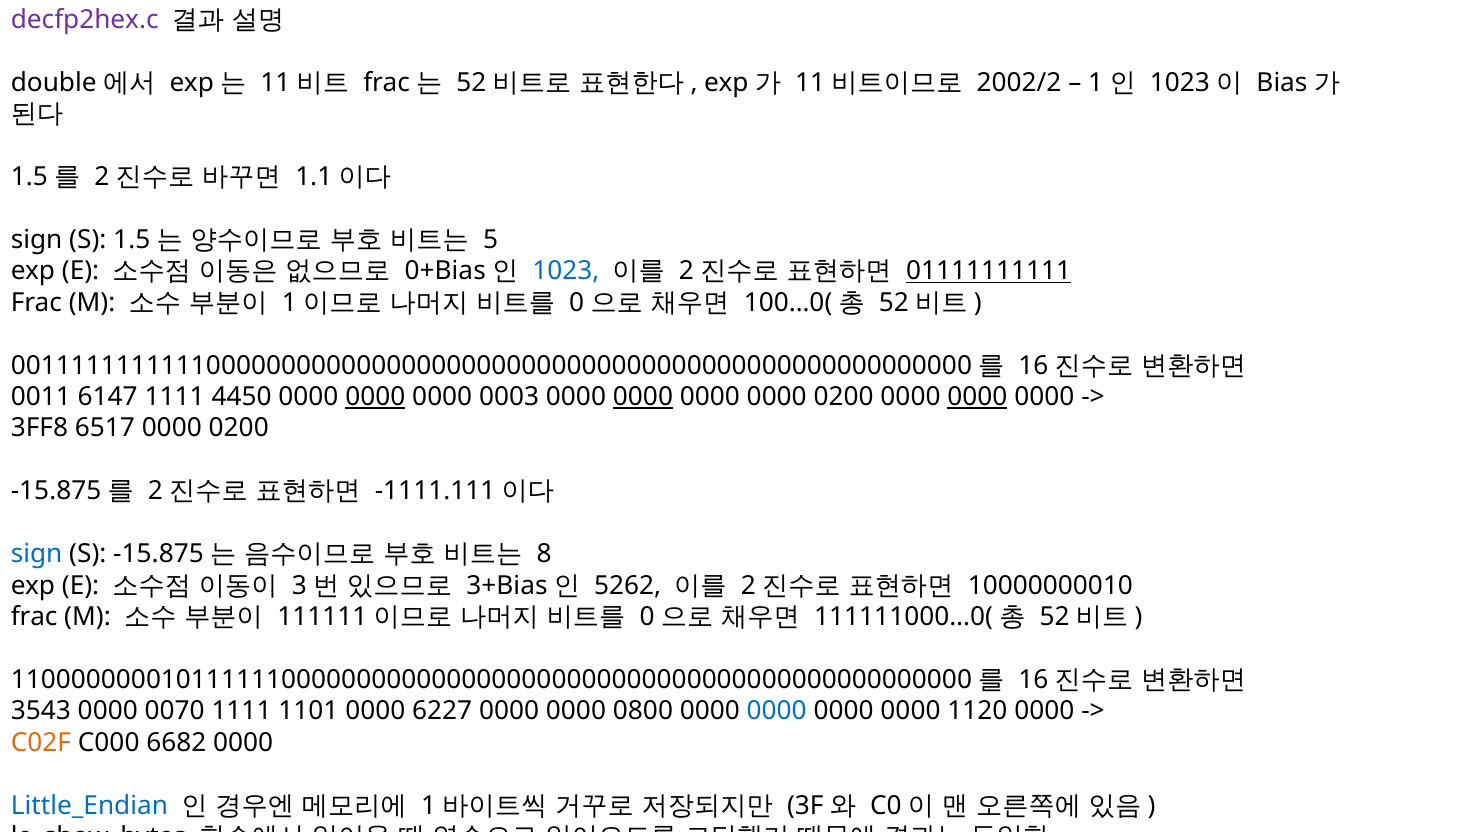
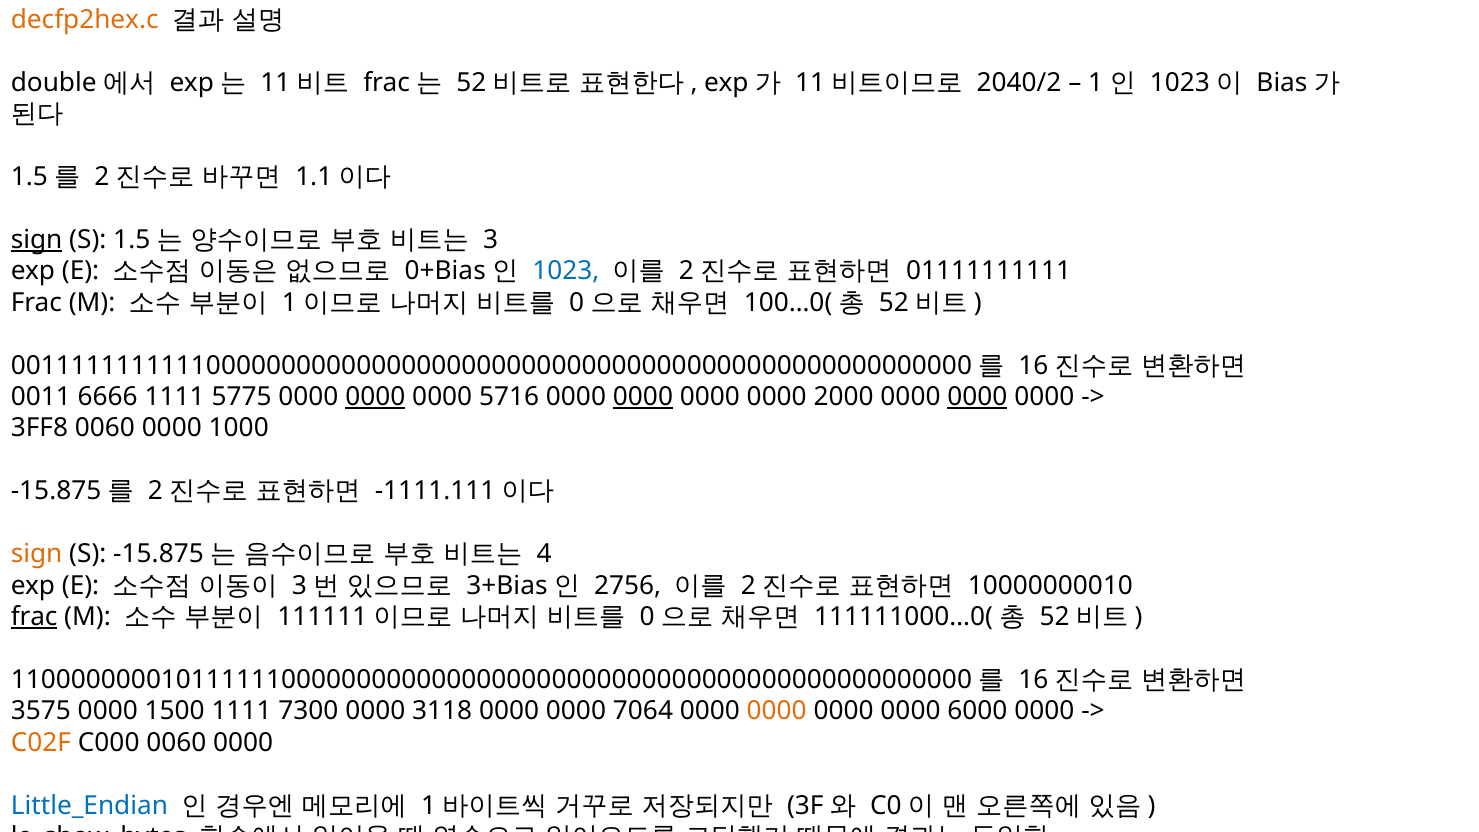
decfp2hex.c colour: purple -> orange
2002/2: 2002/2 -> 2040/2
sign at (37, 240) underline: none -> present
5: 5 -> 3
01111111111 underline: present -> none
6147: 6147 -> 6666
4450: 4450 -> 5775
0003: 0003 -> 5716
0000 0000 0200: 0200 -> 2000
3FF8 6517: 6517 -> 0060
0200 at (239, 428): 0200 -> 1000
sign at (37, 554) colour: blue -> orange
8: 8 -> 4
5262: 5262 -> 2756
frac at (34, 617) underline: none -> present
3543: 3543 -> 3575
0070: 0070 -> 1500
1101: 1101 -> 7300
6227: 6227 -> 3118
0800: 0800 -> 7064
0000 at (777, 711) colour: blue -> orange
1120: 1120 -> 6000
C000 6682: 6682 -> 0060
